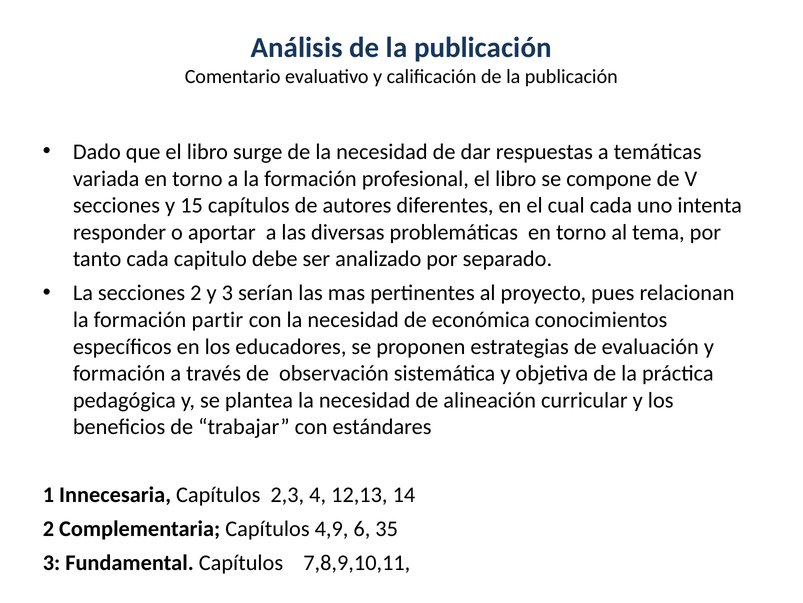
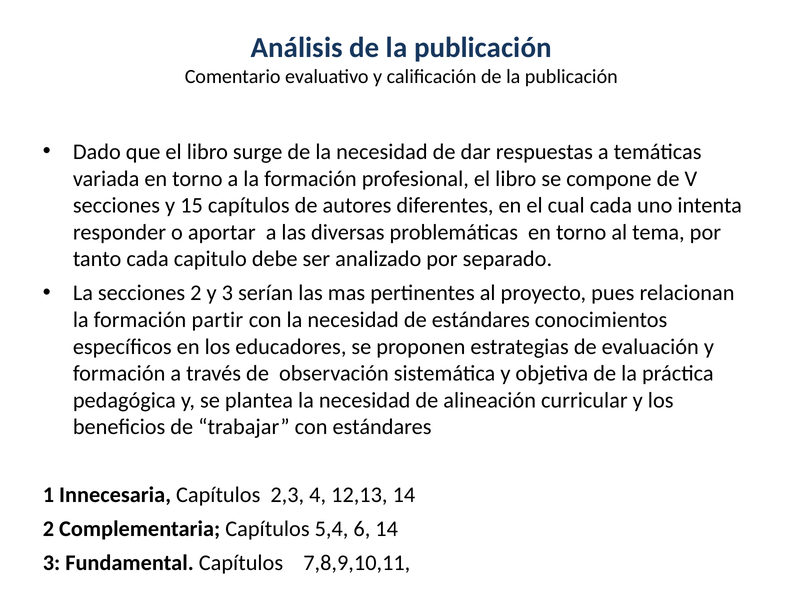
de económica: económica -> estándares
4,9: 4,9 -> 5,4
6 35: 35 -> 14
